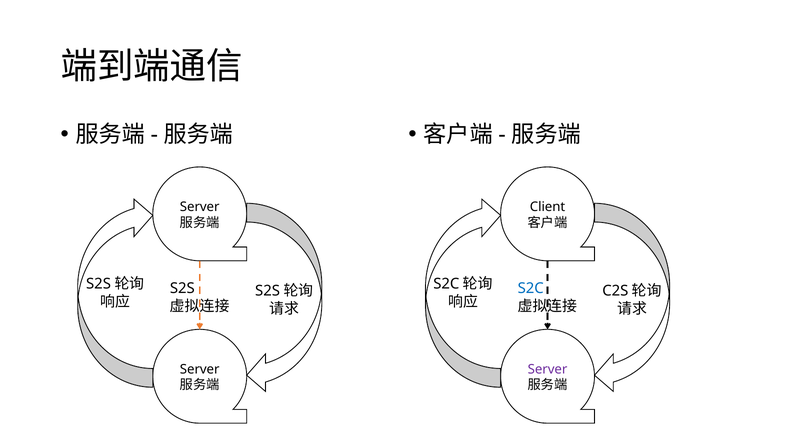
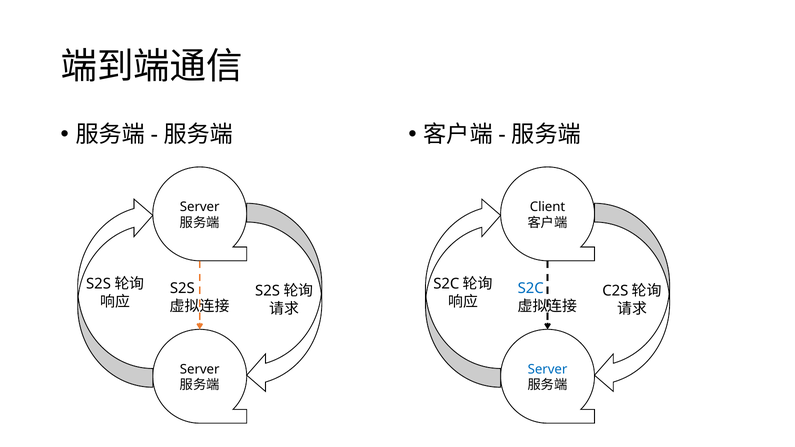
Server at (548, 369) colour: purple -> blue
